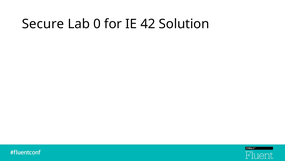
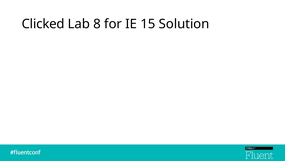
Secure: Secure -> Clicked
0: 0 -> 8
42: 42 -> 15
